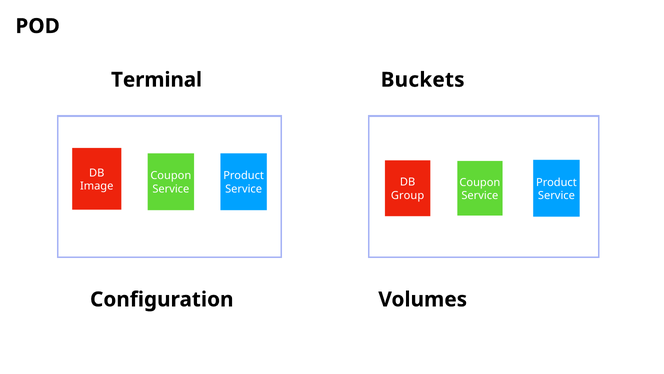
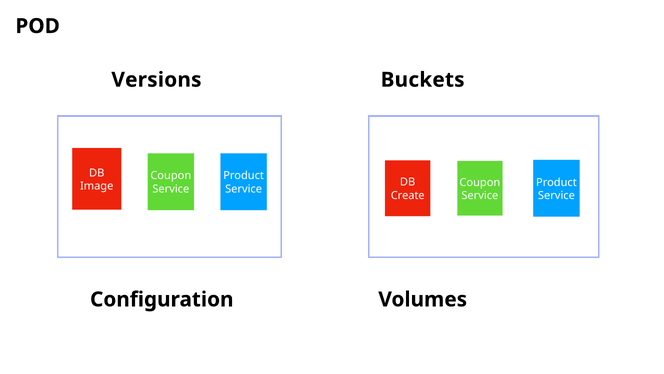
Terminal: Terminal -> Versions
Group: Group -> Create
